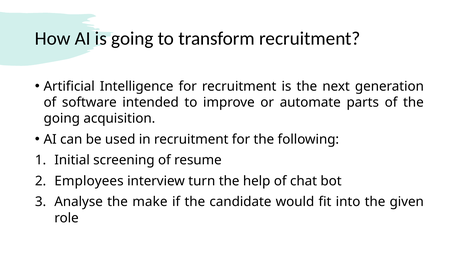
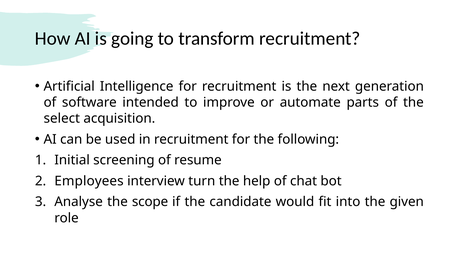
going at (62, 119): going -> select
make: make -> scope
